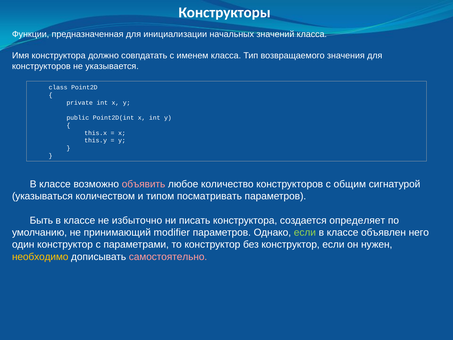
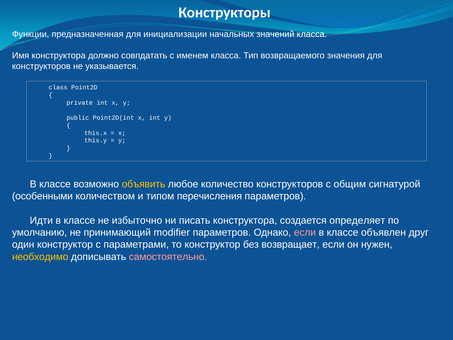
объявить colour: pink -> yellow
указываться: указываться -> особенными
посматривать: посматривать -> перечисления
Быть: Быть -> Идти
если at (305, 232) colour: light green -> pink
него: него -> друг
без конструктор: конструктор -> возвращает
